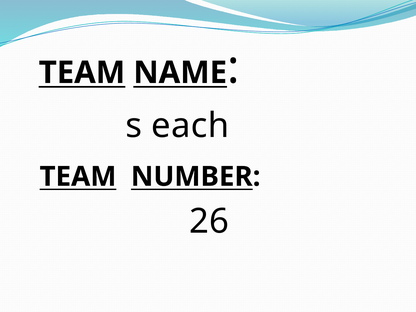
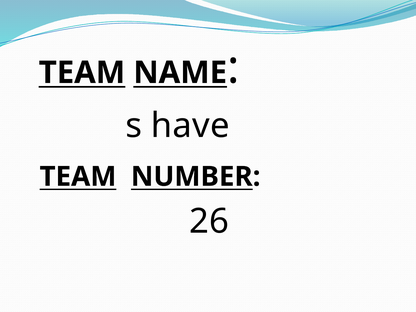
each: each -> have
